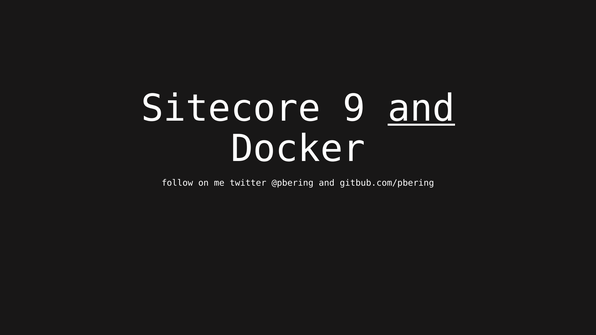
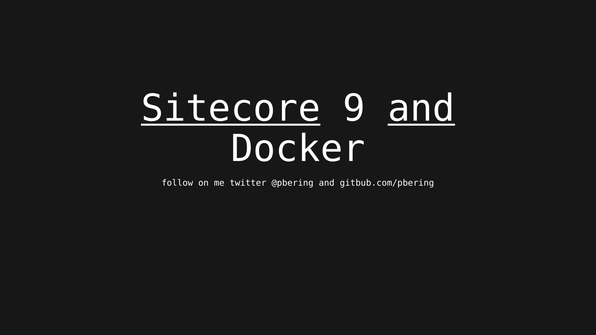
Sitecore underline: none -> present
